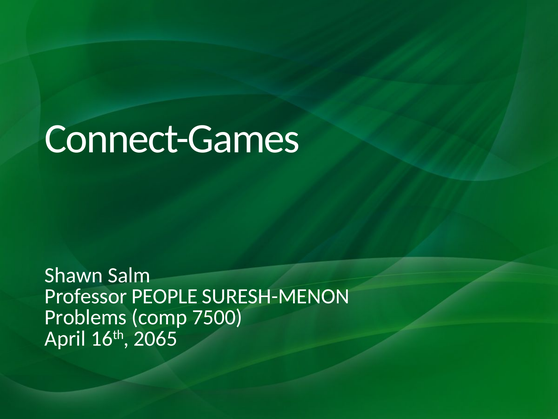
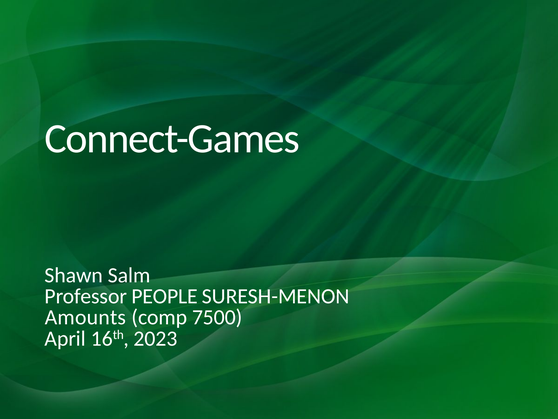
Problems: Problems -> Amounts
2065: 2065 -> 2023
